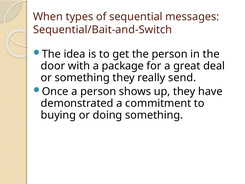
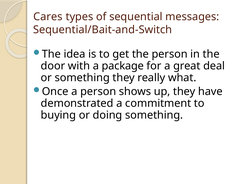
When: When -> Cares
send: send -> what
